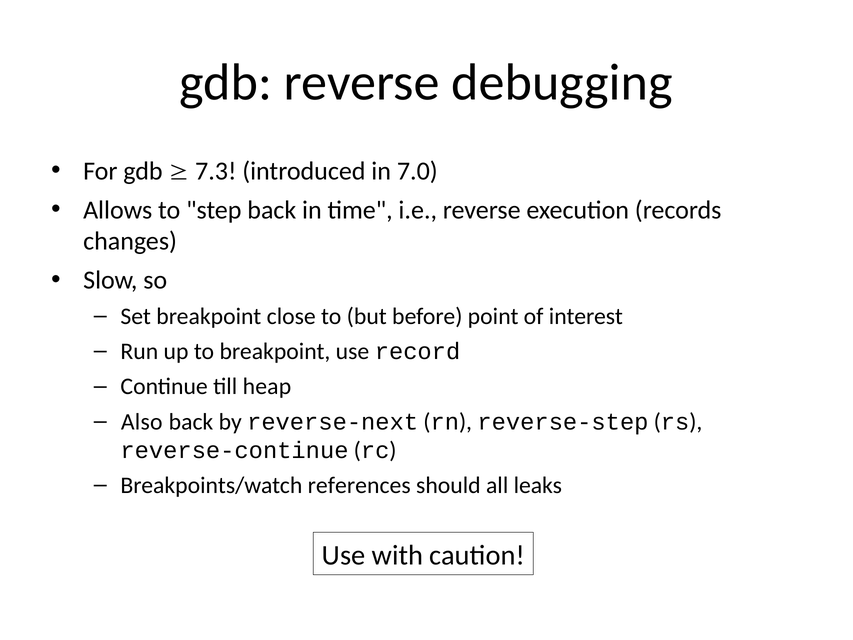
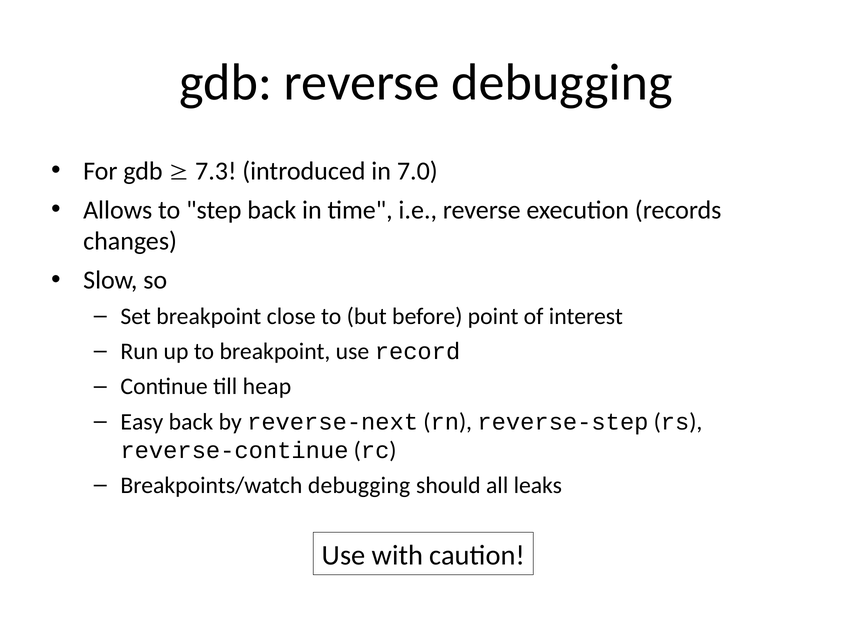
Also: Also -> Easy
Breakpoints/watch references: references -> debugging
